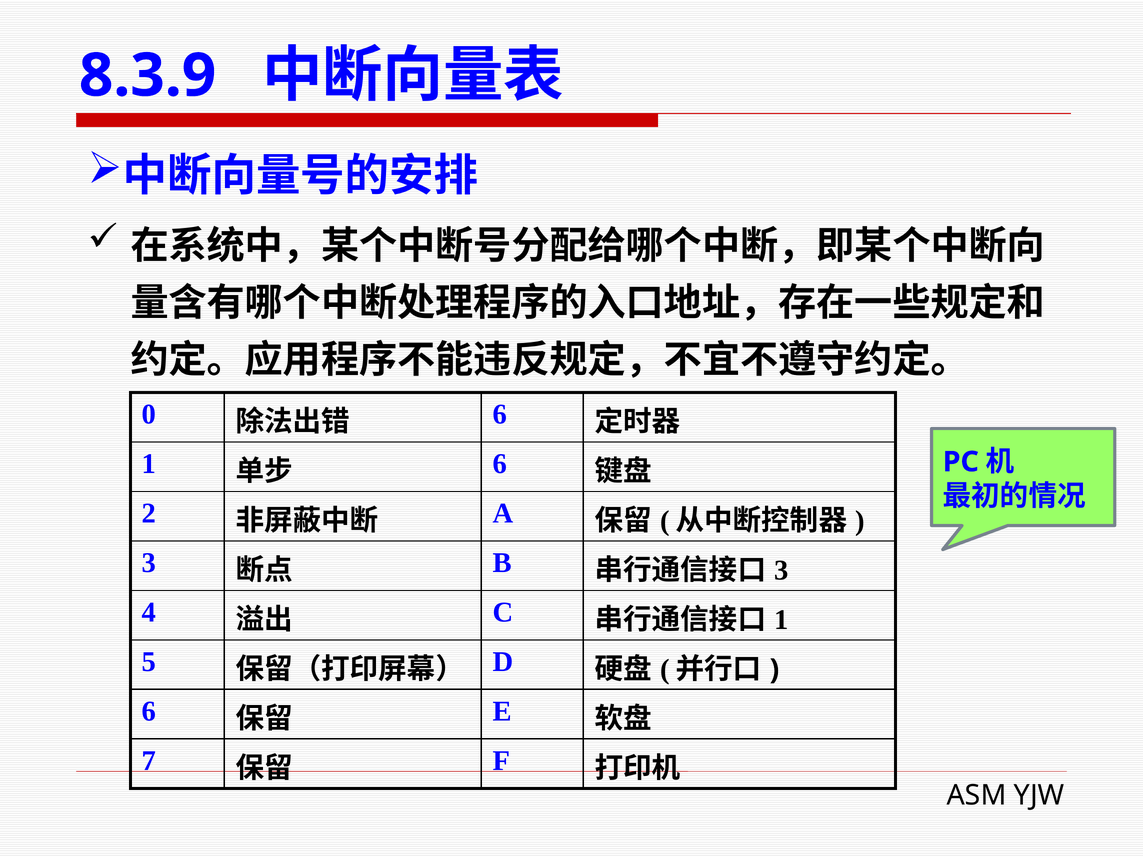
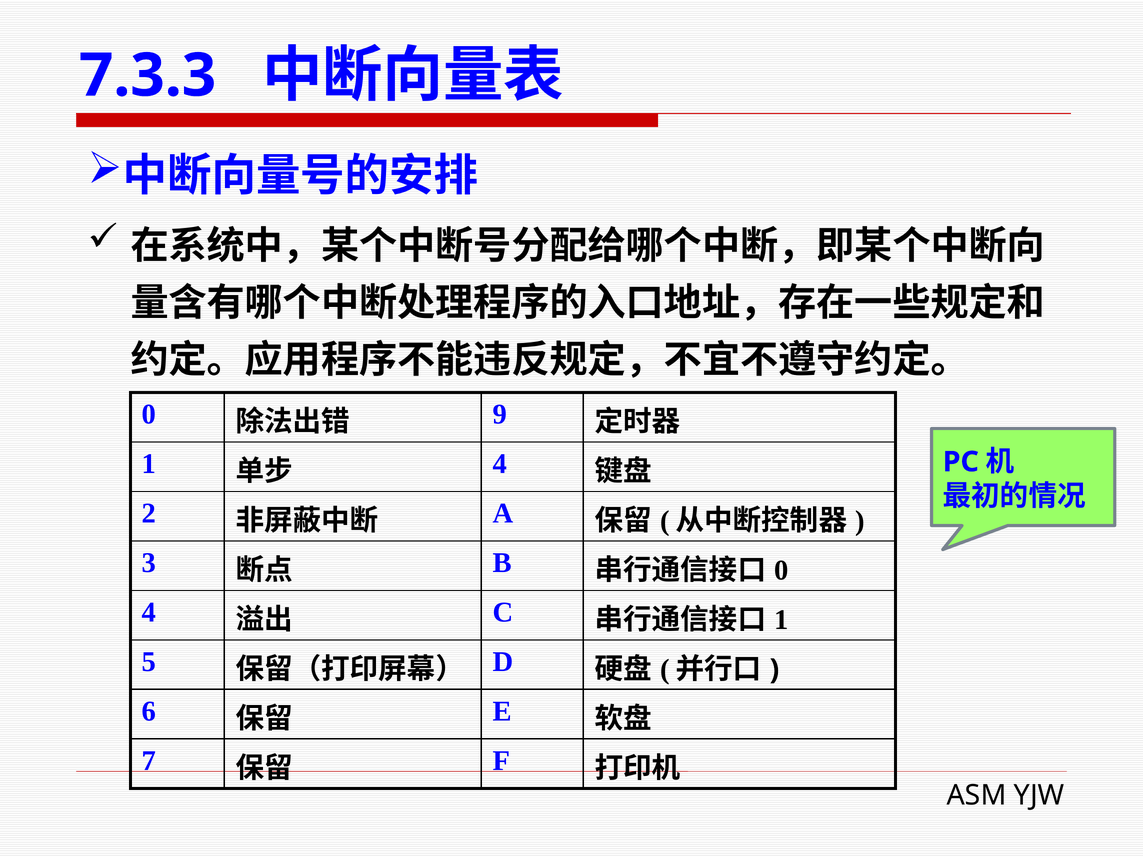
8.3.9: 8.3.9 -> 7.3.3
6 at (500, 414): 6 -> 9
6 at (500, 464): 6 -> 4
3 at (781, 571): 3 -> 0
